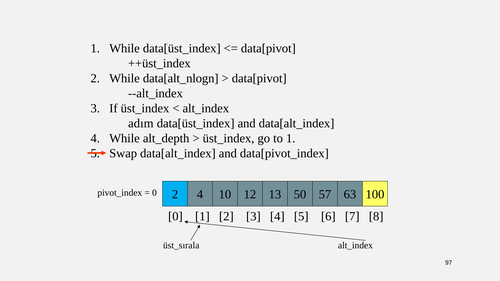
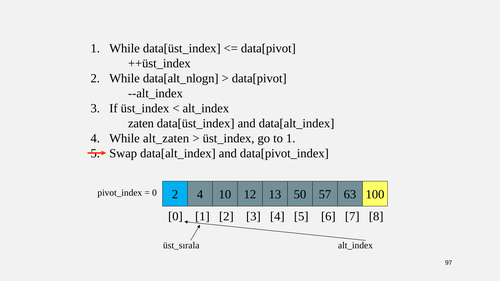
adım: adım -> zaten
alt_depth: alt_depth -> alt_zaten
